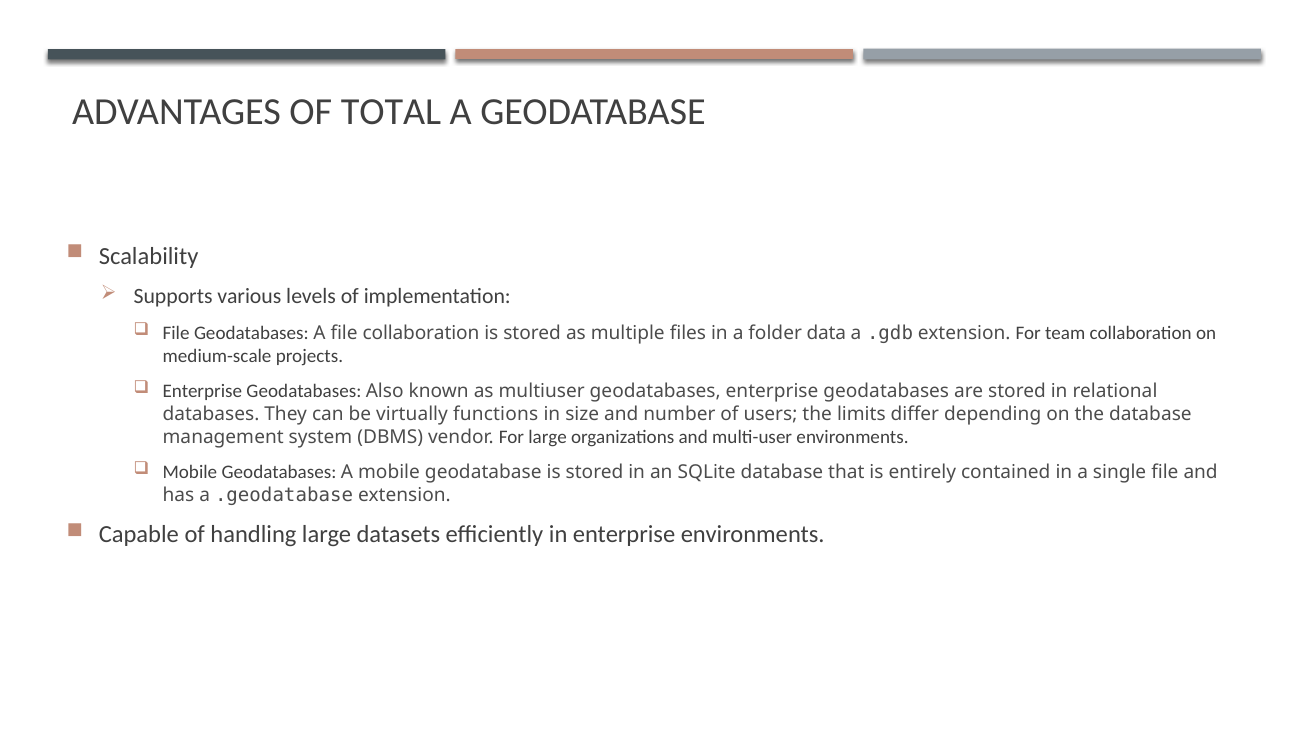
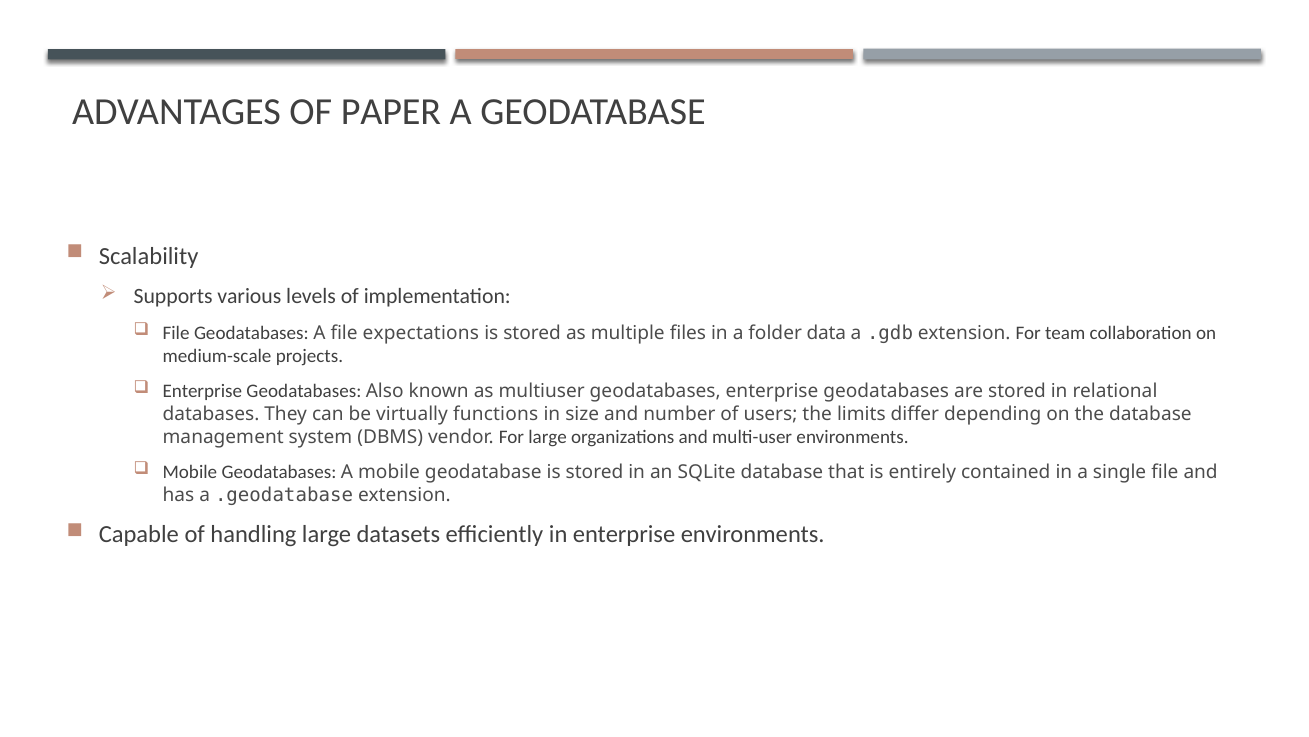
TOTAL: TOTAL -> PAPER
file collaboration: collaboration -> expectations
